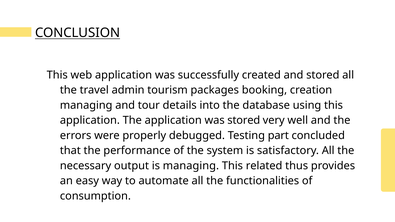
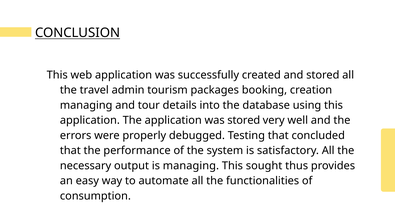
Testing part: part -> that
related: related -> sought
